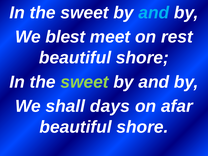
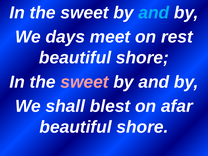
blest: blest -> days
sweet at (85, 82) colour: light green -> pink
days: days -> blest
